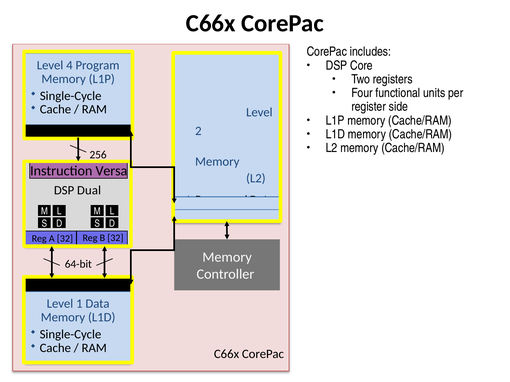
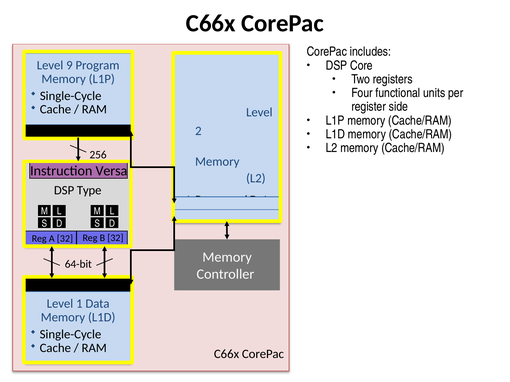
4: 4 -> 9
Dual: Dual -> Type
